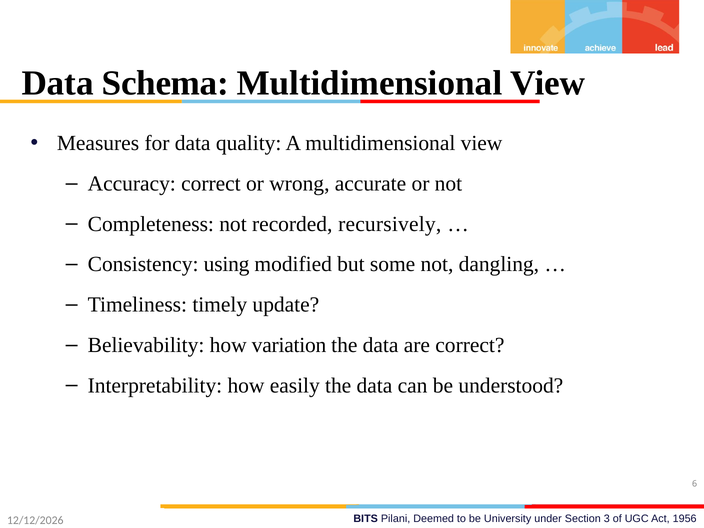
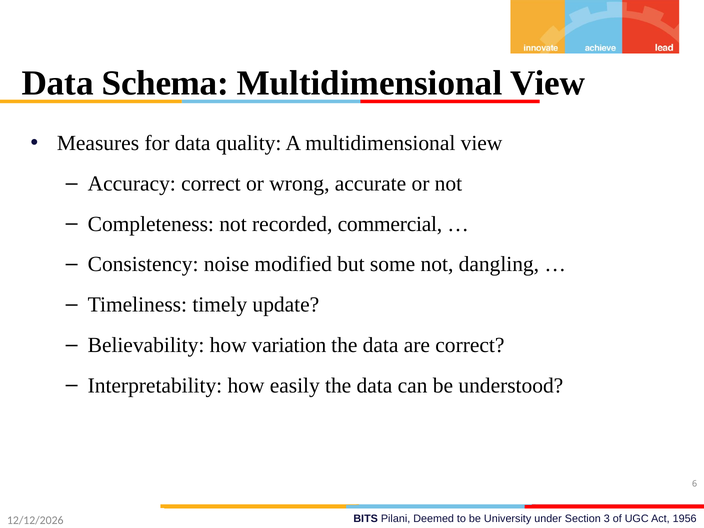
recursively: recursively -> commercial
using: using -> noise
